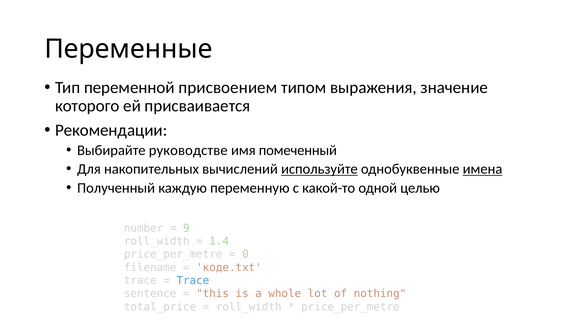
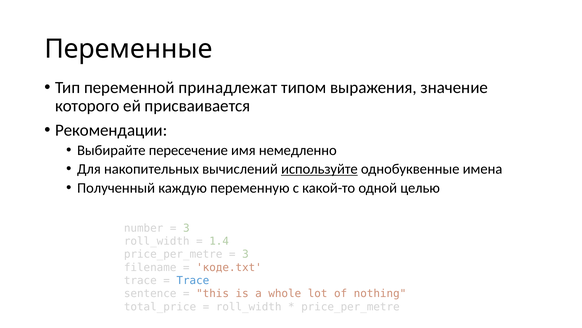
присвоением: присвоением -> принадлежат
руководстве: руководстве -> пересечение
помеченный: помеченный -> немедленно
имена underline: present -> none
9 at (186, 228): 9 -> 3
0 at (245, 254): 0 -> 3
